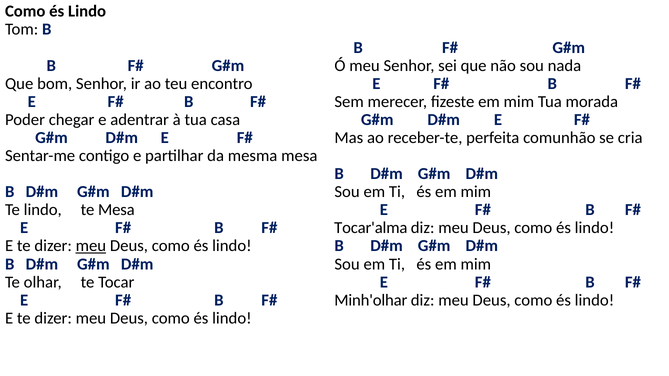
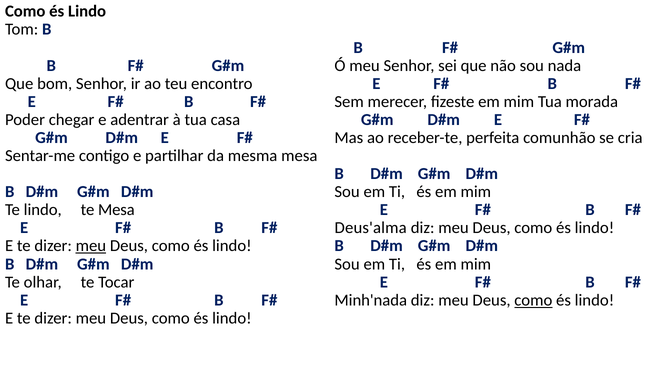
Tocar'alma: Tocar'alma -> Deus'alma
Minh'olhar: Minh'olhar -> Minh'nada
como at (533, 300) underline: none -> present
